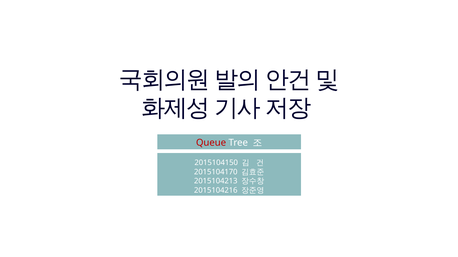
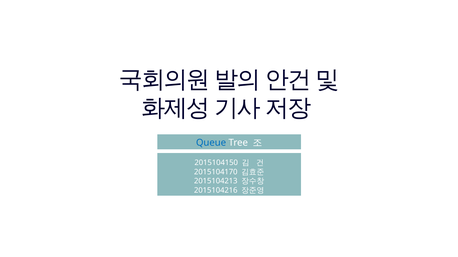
Queue colour: red -> blue
